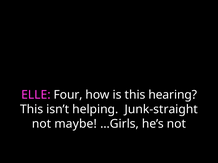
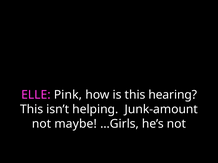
Four: Four -> Pink
Junk-straight: Junk-straight -> Junk-amount
